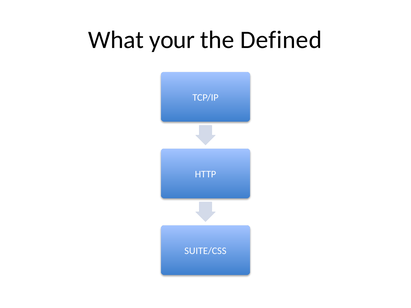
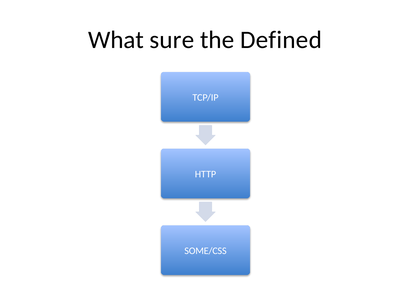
your: your -> sure
SUITE/CSS: SUITE/CSS -> SOME/CSS
